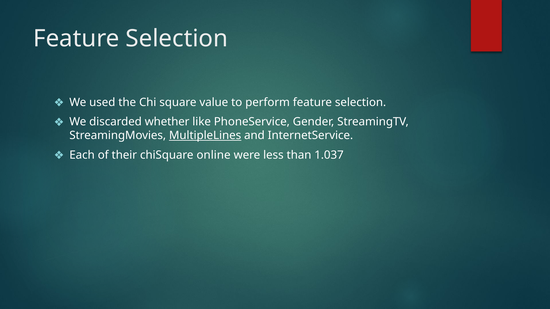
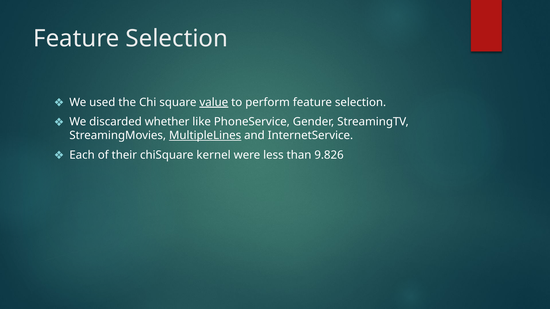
value underline: none -> present
online: online -> kernel
1.037: 1.037 -> 9.826
